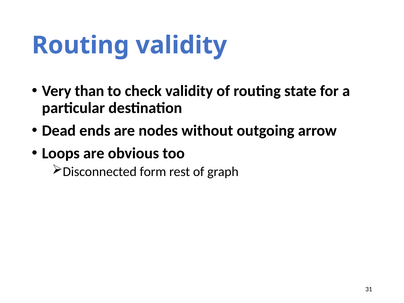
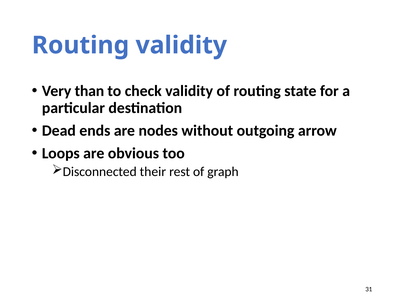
form: form -> their
